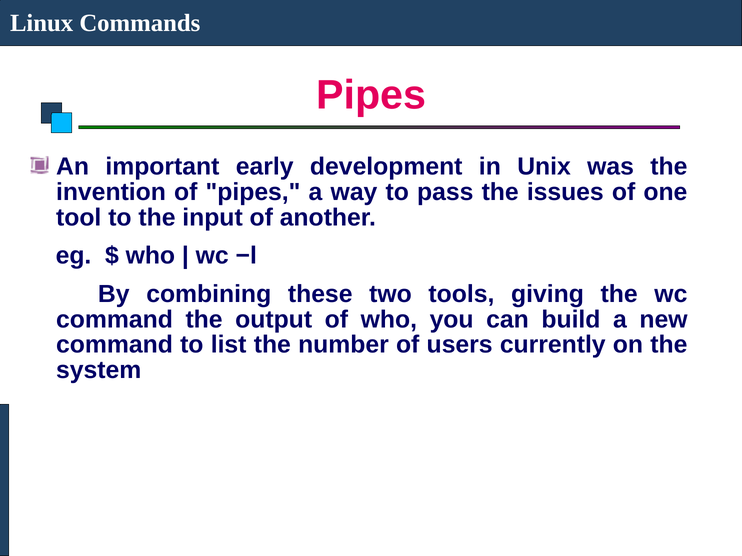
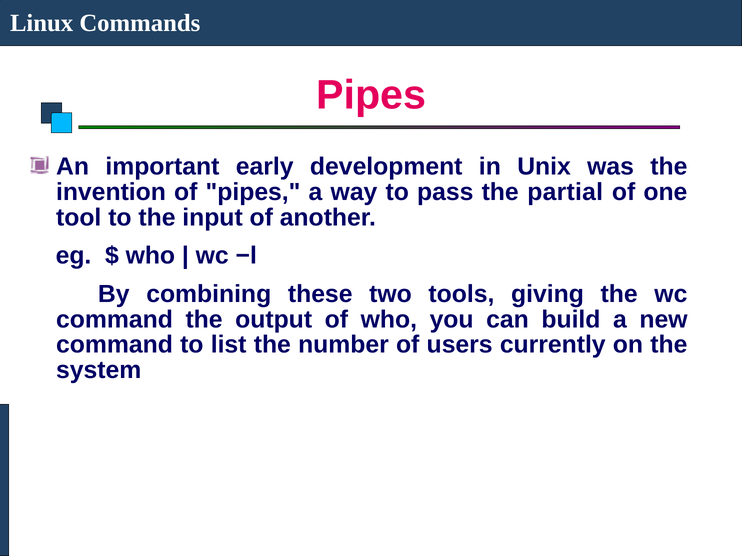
issues: issues -> partial
